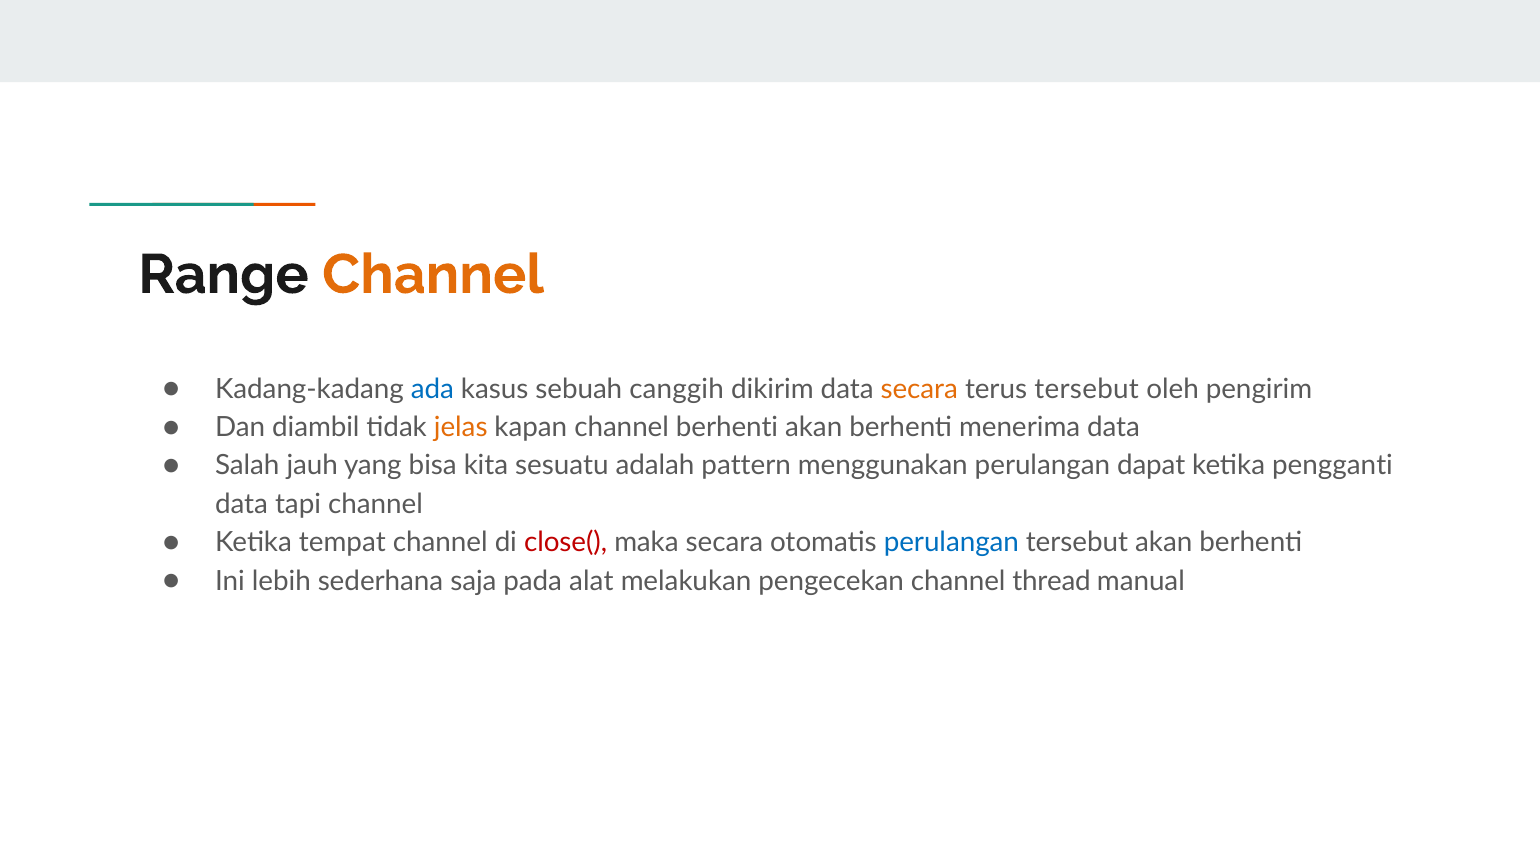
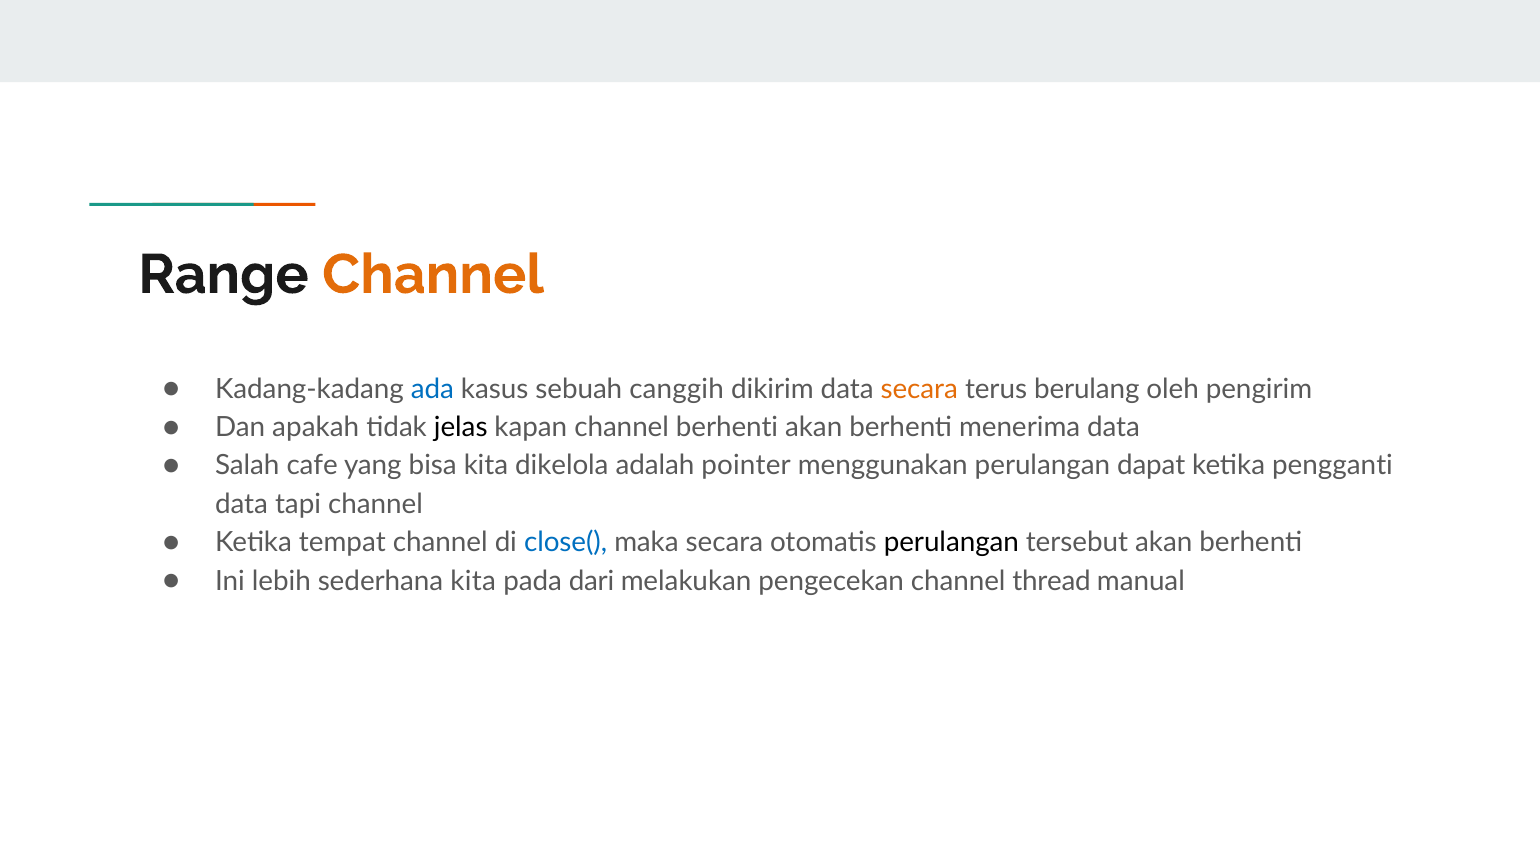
terus tersebut: tersebut -> berulang
diambil: diambil -> apakah
jelas colour: orange -> black
jauh: jauh -> cafe
sesuatu: sesuatu -> dikelola
pattern: pattern -> pointer
close( colour: red -> blue
perulangan at (951, 543) colour: blue -> black
sederhana saja: saja -> kita
alat: alat -> dari
